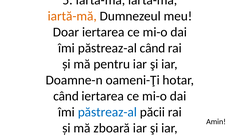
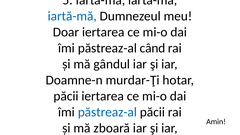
iartă-mă at (72, 16) colour: orange -> blue
pentru: pentru -> gândul
oameni-Ţi: oameni-Ţi -> murdar-Ţi
când at (66, 96): când -> păcii
